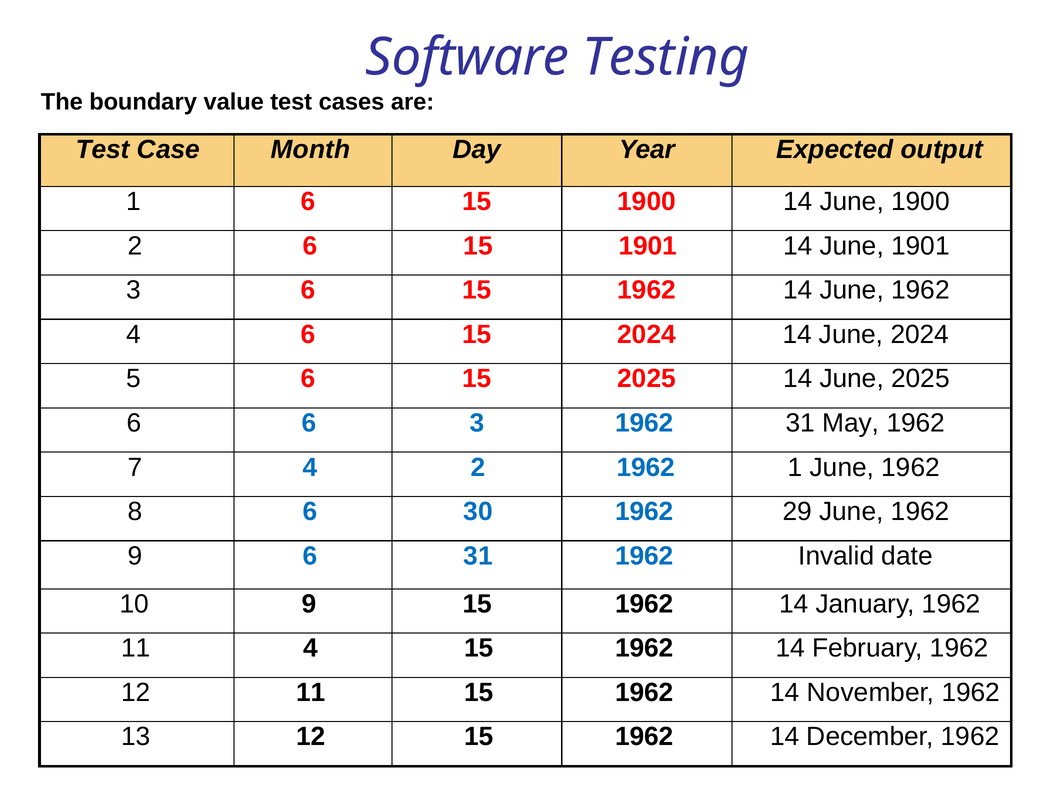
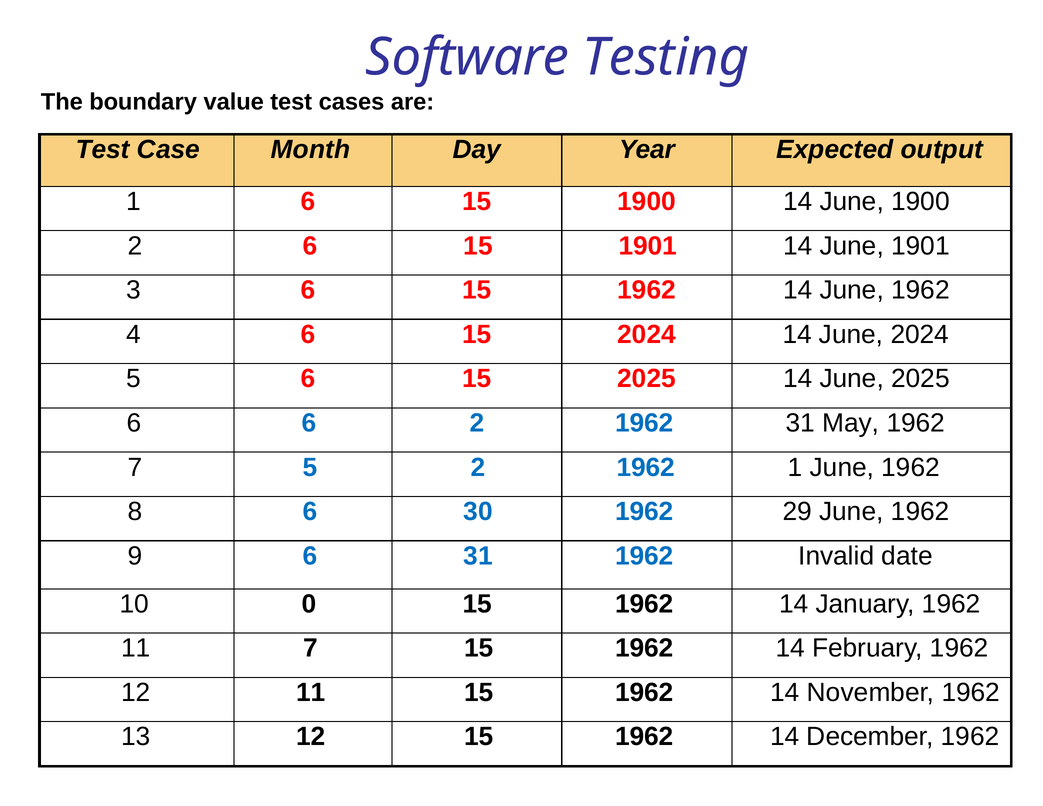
6 3: 3 -> 2
7 4: 4 -> 5
10 9: 9 -> 0
11 4: 4 -> 7
